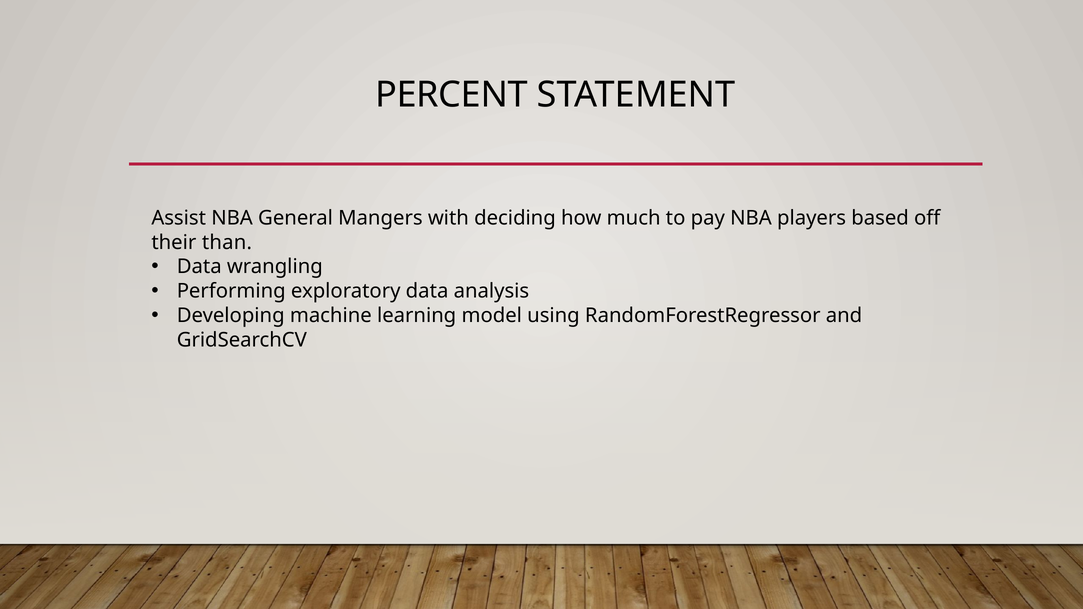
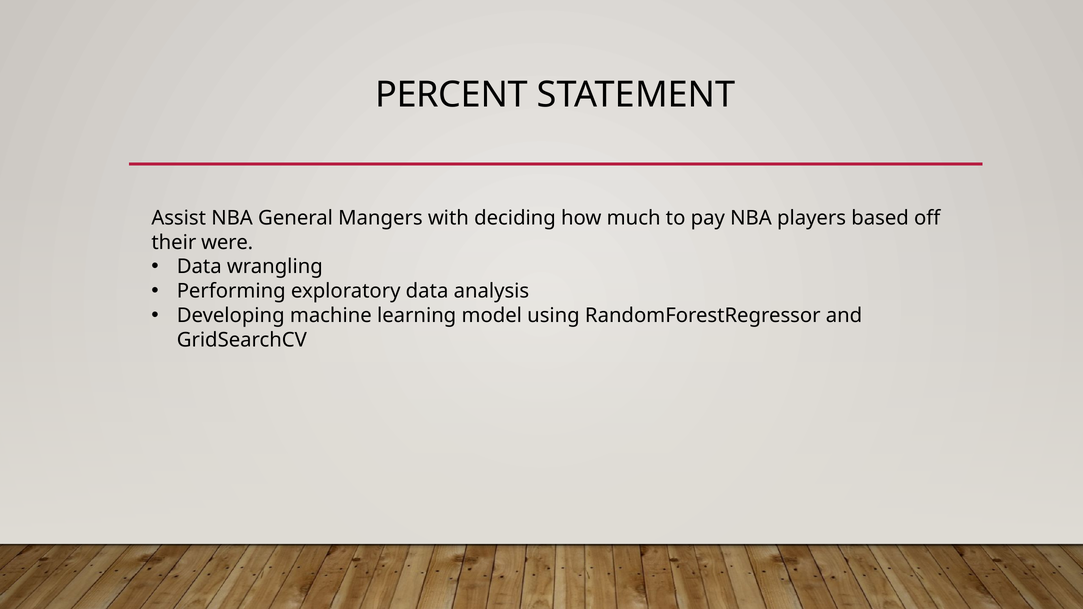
than: than -> were
